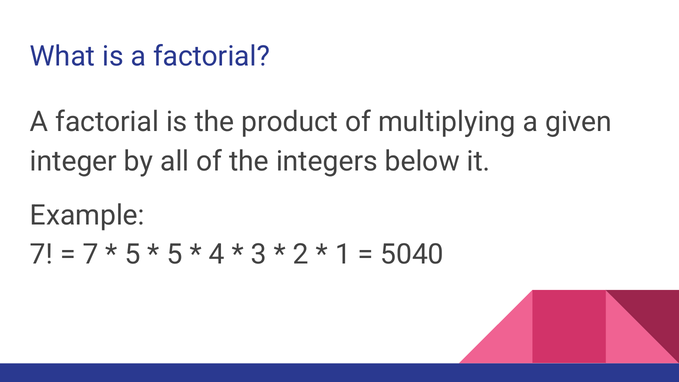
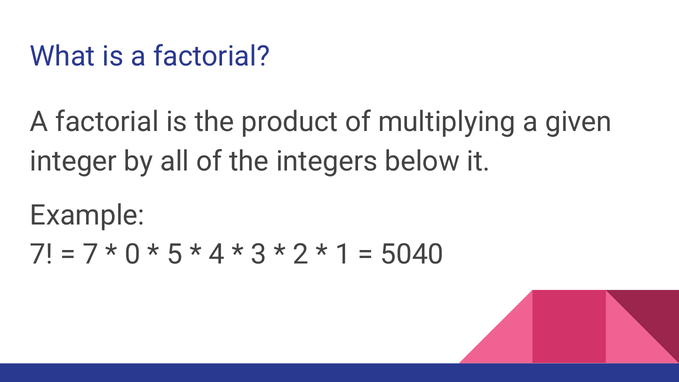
5 at (133, 254): 5 -> 0
